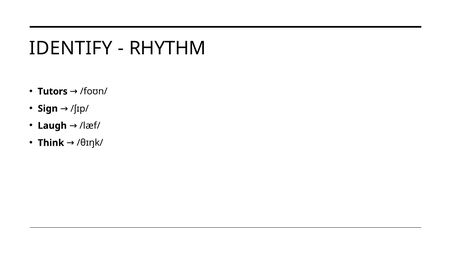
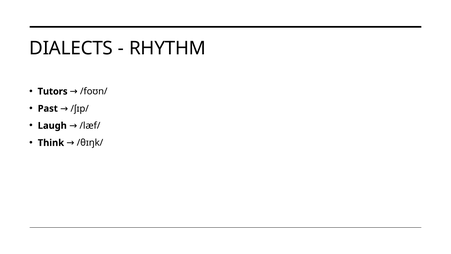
IDENTIFY: IDENTIFY -> DIALECTS
Sign: Sign -> Past
